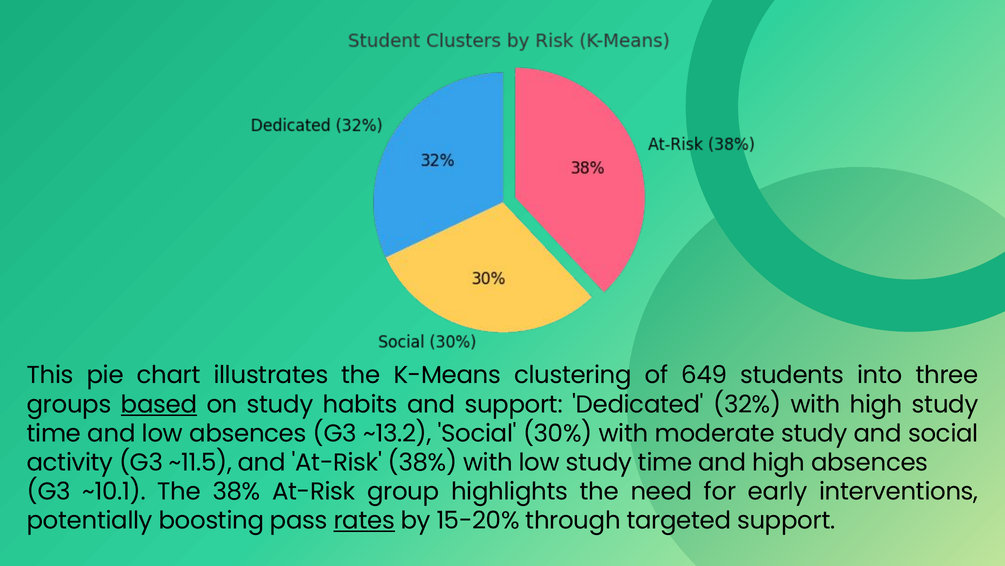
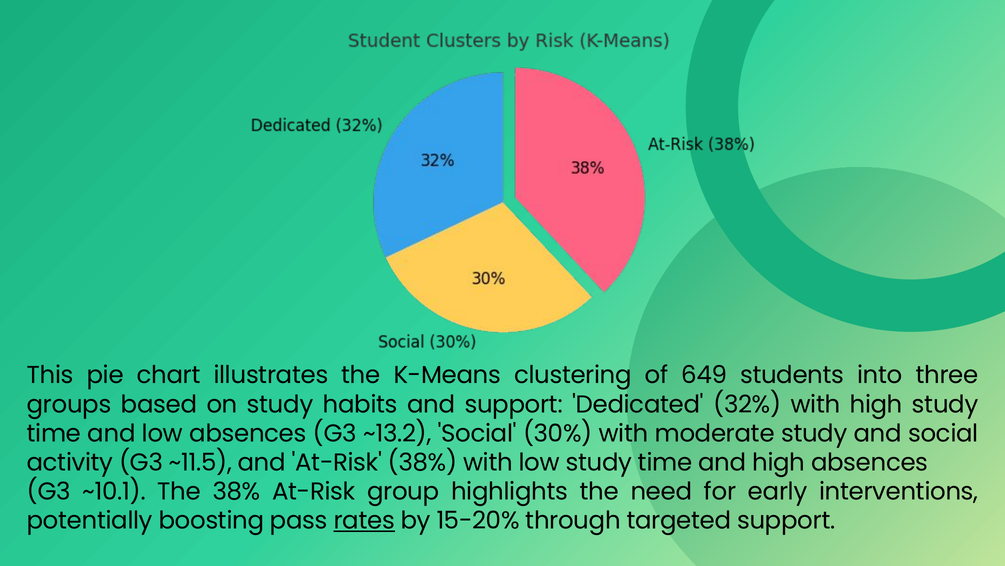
based underline: present -> none
